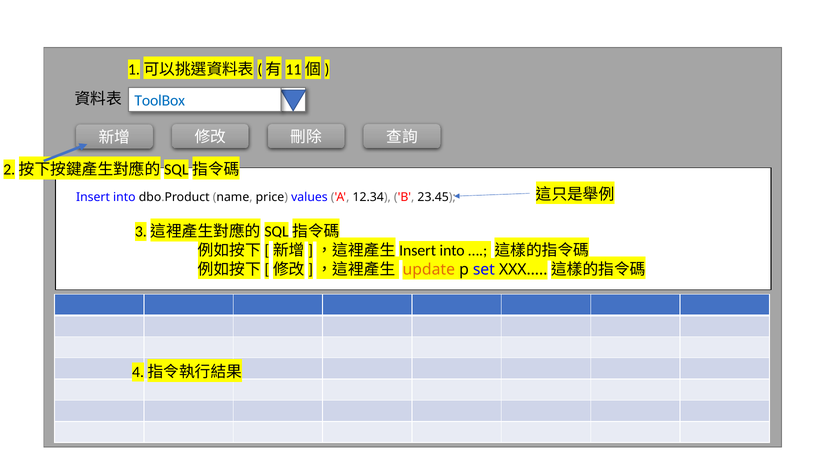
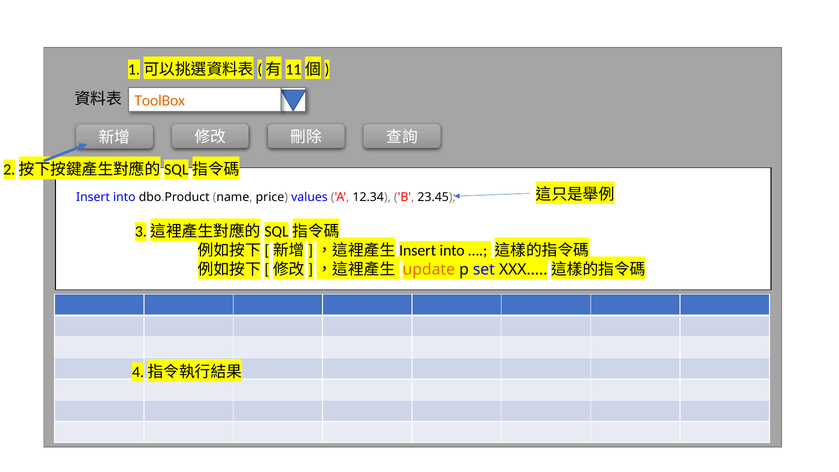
ToolBox colour: blue -> orange
